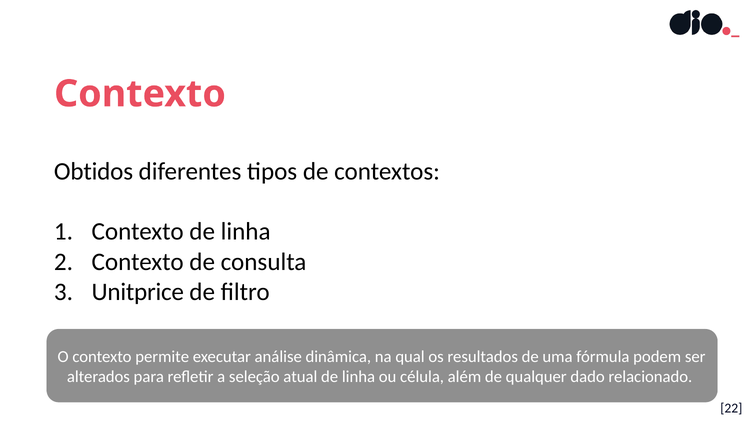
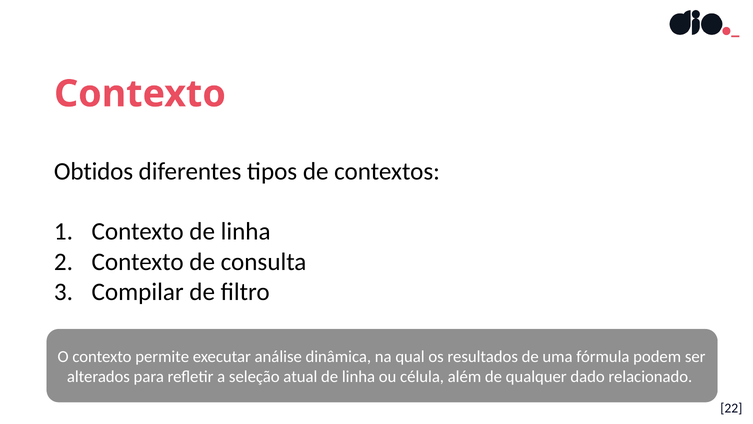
Unitprice: Unitprice -> Compilar
